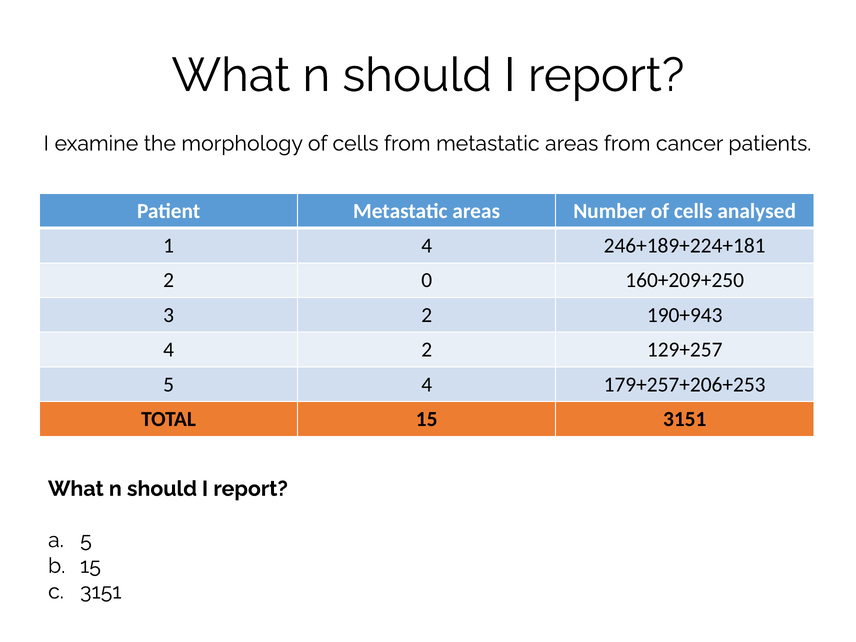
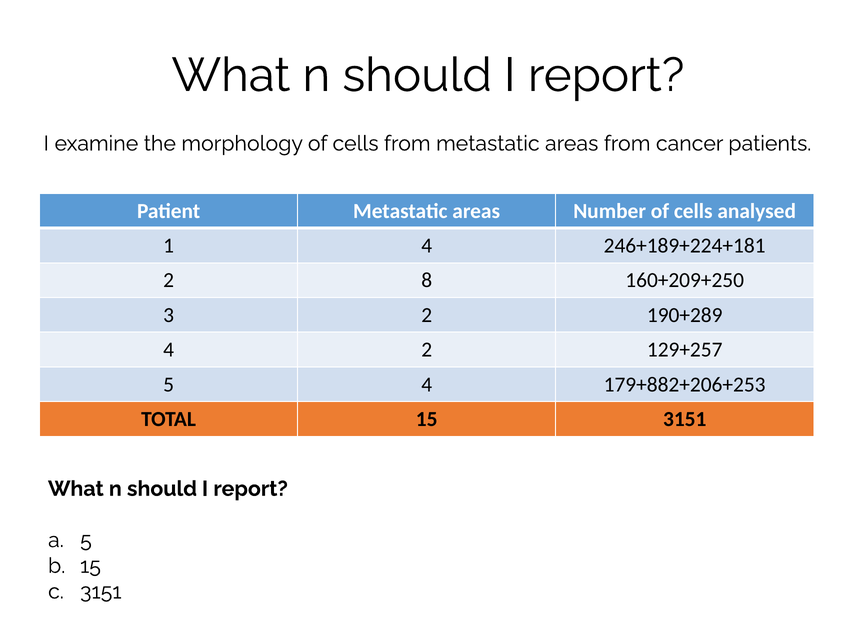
0: 0 -> 8
190+943: 190+943 -> 190+289
179+257+206+253: 179+257+206+253 -> 179+882+206+253
